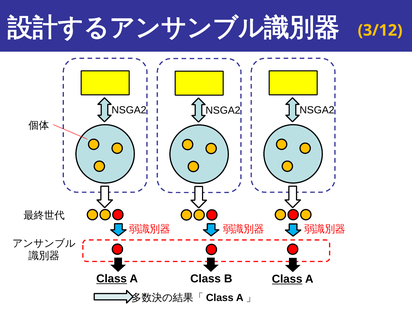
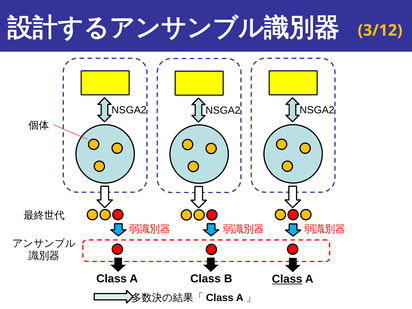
Class at (112, 279) underline: present -> none
